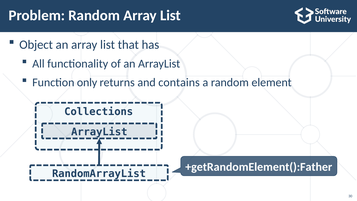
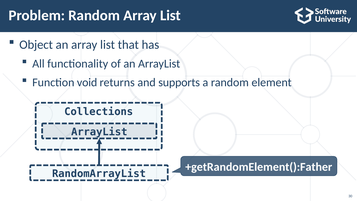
only: only -> void
contains: contains -> supports
